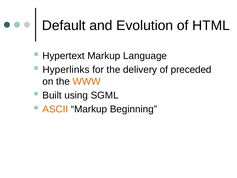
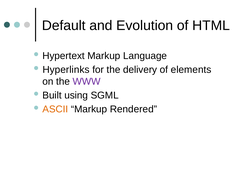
preceded: preceded -> elements
WWW colour: orange -> purple
Beginning: Beginning -> Rendered
